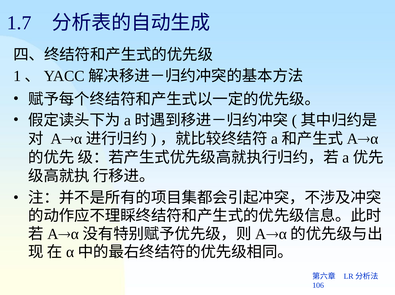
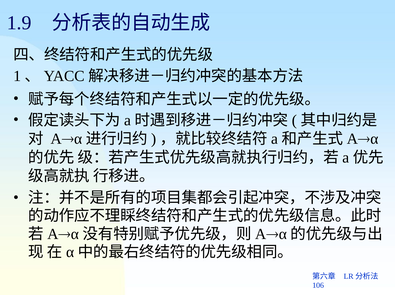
1.7: 1.7 -> 1.9
